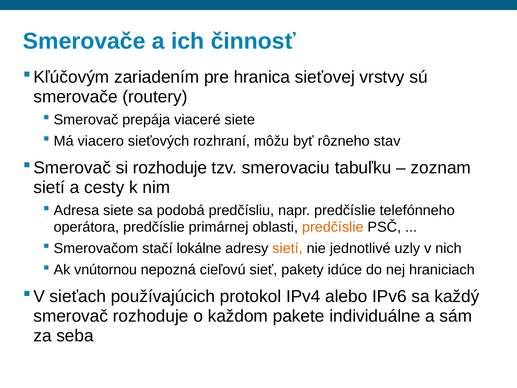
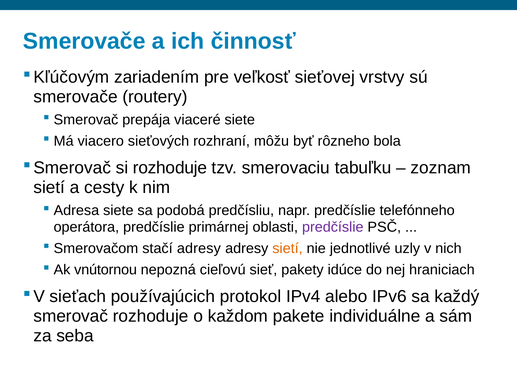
hranica: hranica -> veľkosť
stav: stav -> bola
predčíslie at (333, 227) colour: orange -> purple
stačí lokálne: lokálne -> adresy
